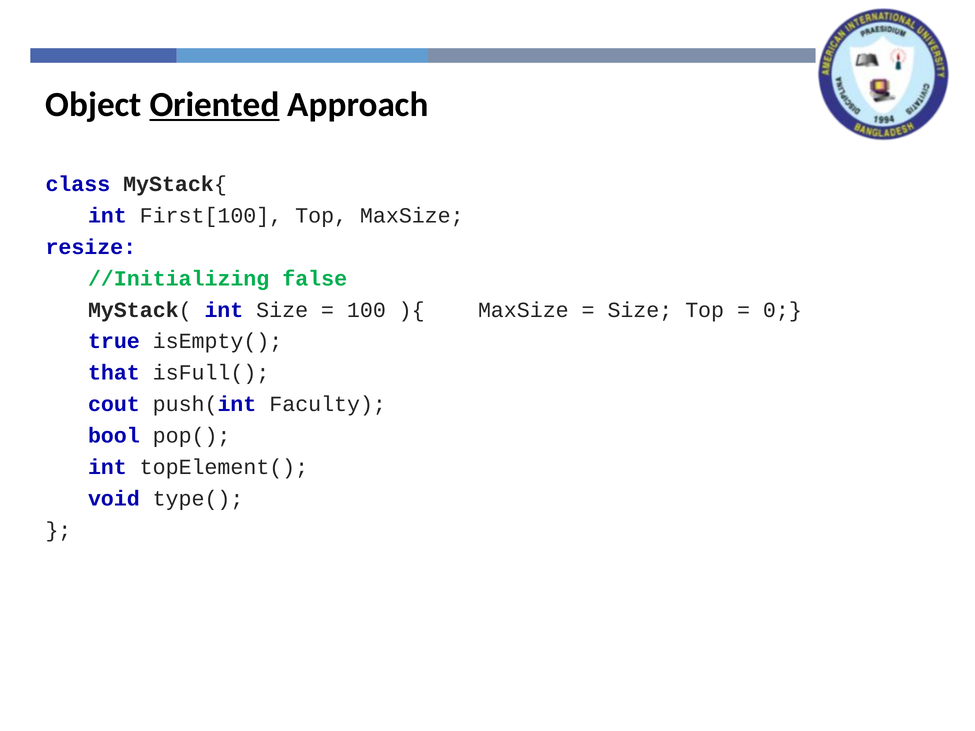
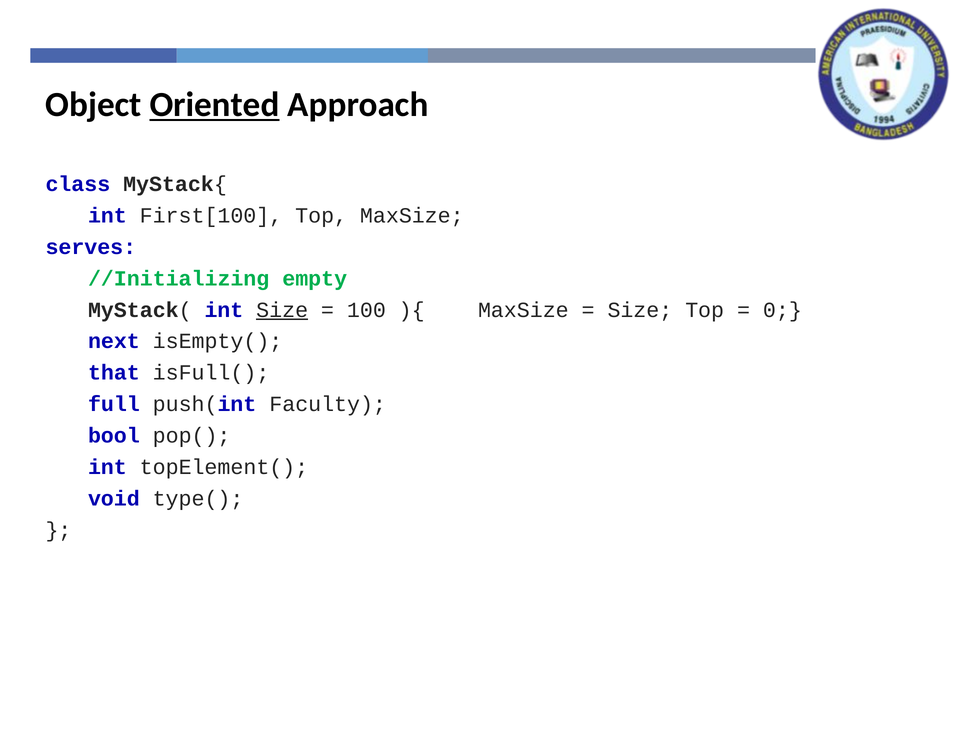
resize: resize -> serves
false: false -> empty
Size at (282, 310) underline: none -> present
true: true -> next
cout: cout -> full
